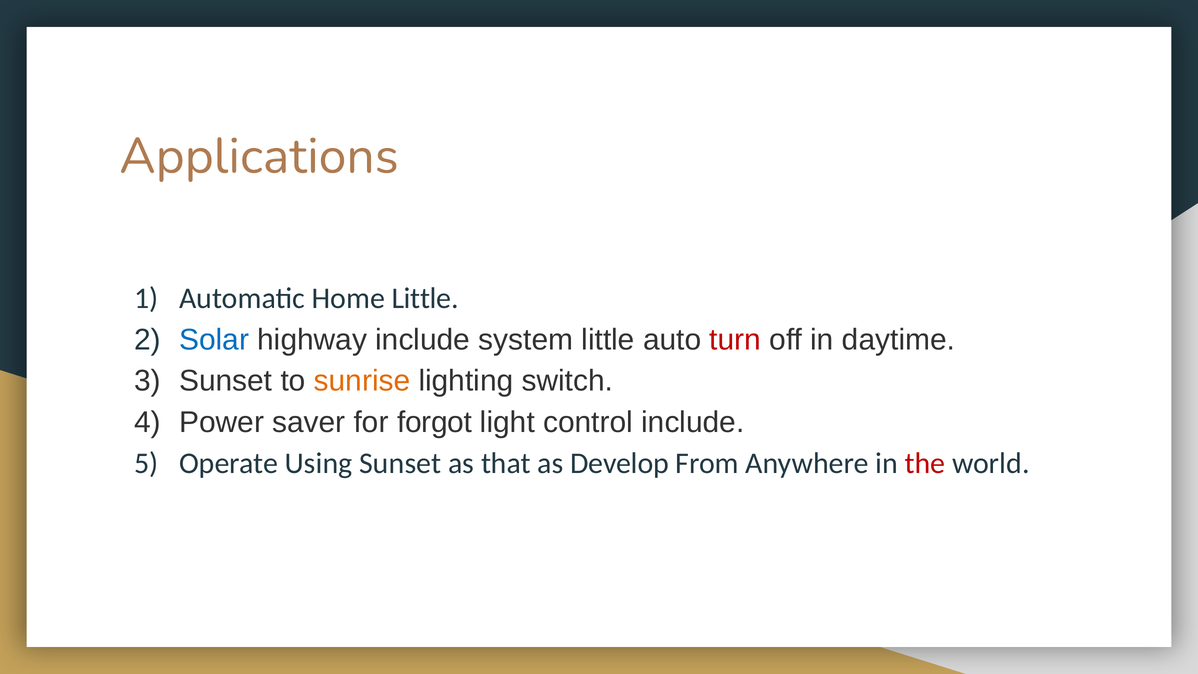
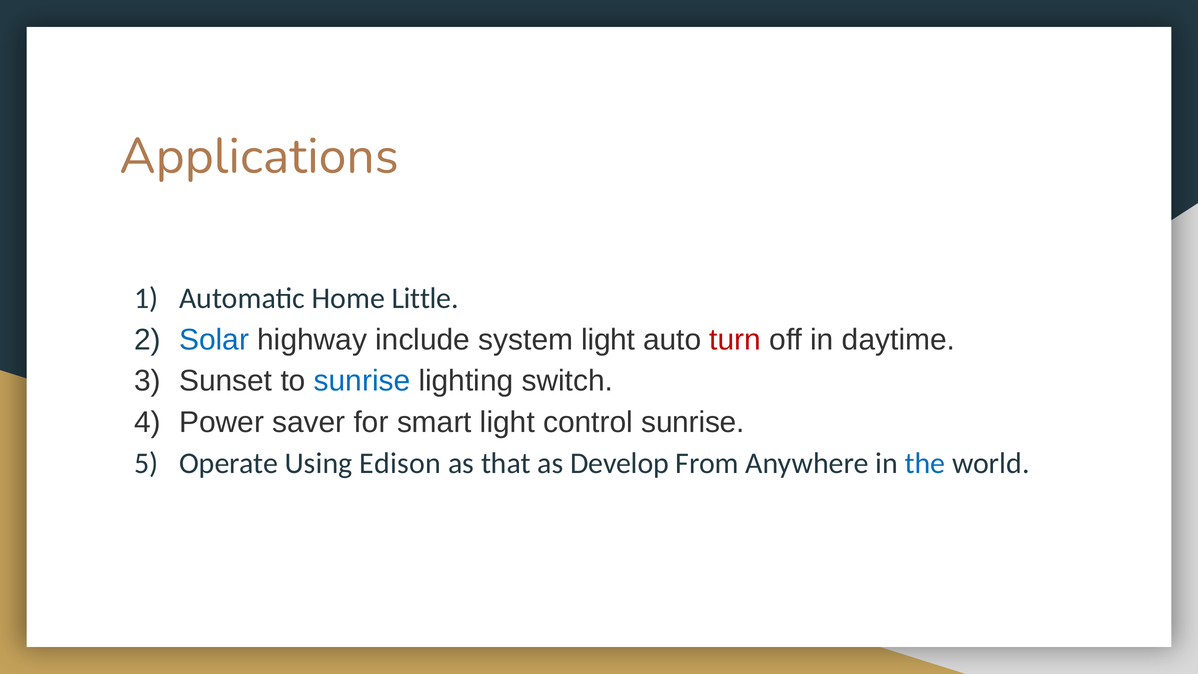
system little: little -> light
sunrise at (362, 381) colour: orange -> blue
forgot: forgot -> smart
control include: include -> sunrise
Using Sunset: Sunset -> Edison
the colour: red -> blue
